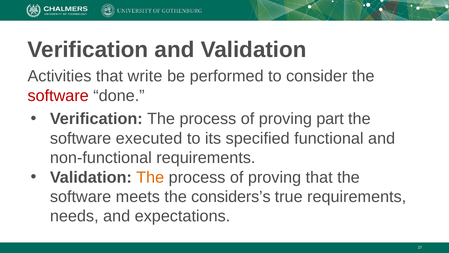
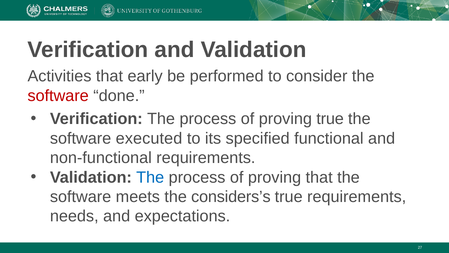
write: write -> early
proving part: part -> true
The at (150, 177) colour: orange -> blue
